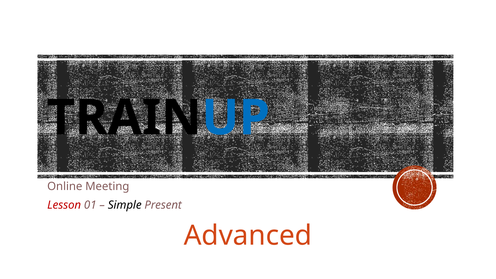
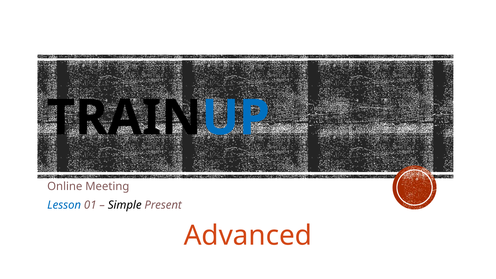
Lesson colour: red -> blue
